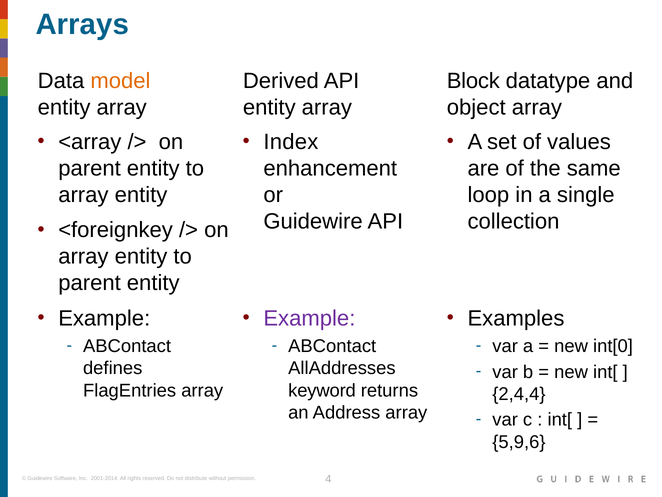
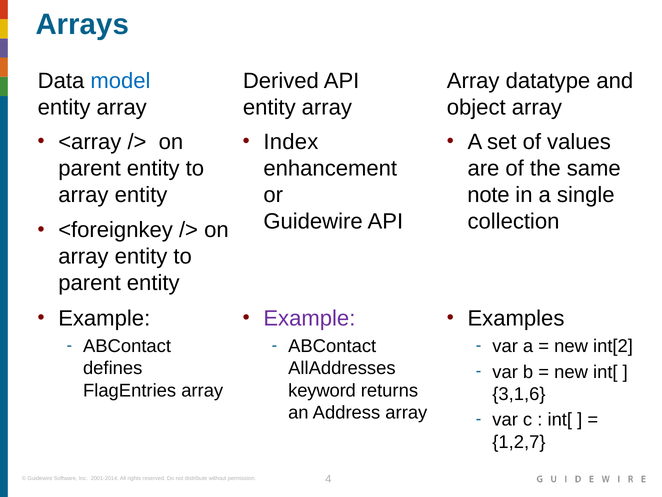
model colour: orange -> blue
Block at (473, 81): Block -> Array
loop: loop -> note
int[0: int[0 -> int[2
2,4,4: 2,4,4 -> 3,1,6
5,9,6: 5,9,6 -> 1,2,7
